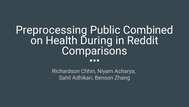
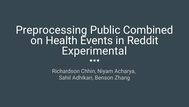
During: During -> Events
Comparisons: Comparisons -> Experimental
